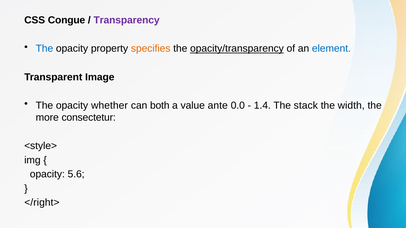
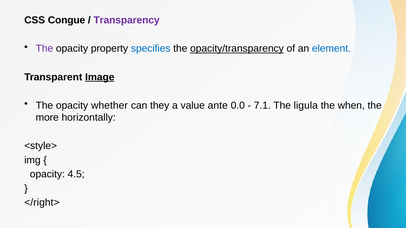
The at (44, 49) colour: blue -> purple
specifies colour: orange -> blue
Image underline: none -> present
both: both -> they
1.4: 1.4 -> 7.1
stack: stack -> ligula
width: width -> when
consectetur: consectetur -> horizontally
5.6: 5.6 -> 4.5
